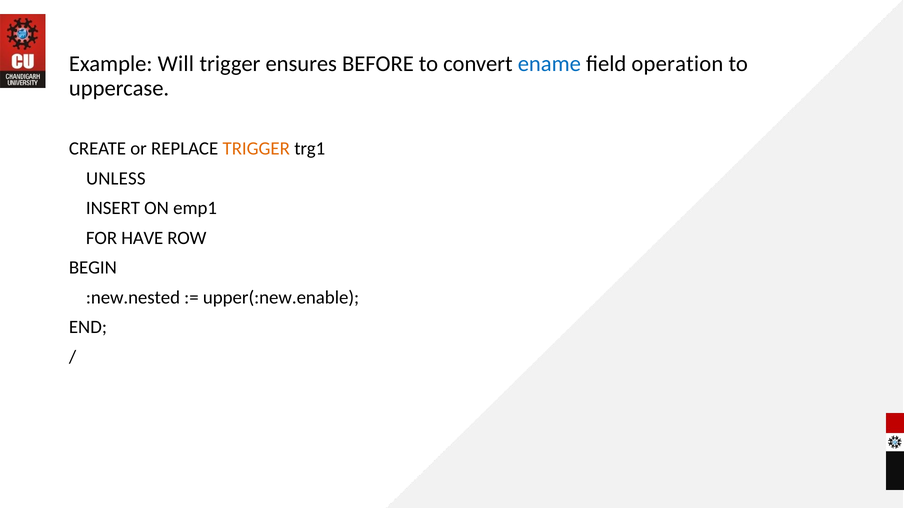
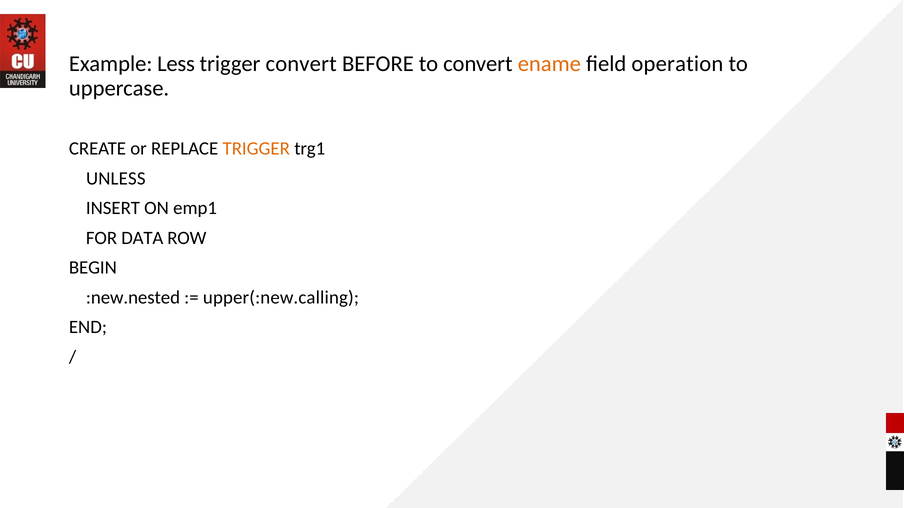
Will: Will -> Less
trigger ensures: ensures -> convert
ename colour: blue -> orange
HAVE: HAVE -> DATA
upper(:new.enable: upper(:new.enable -> upper(:new.calling
